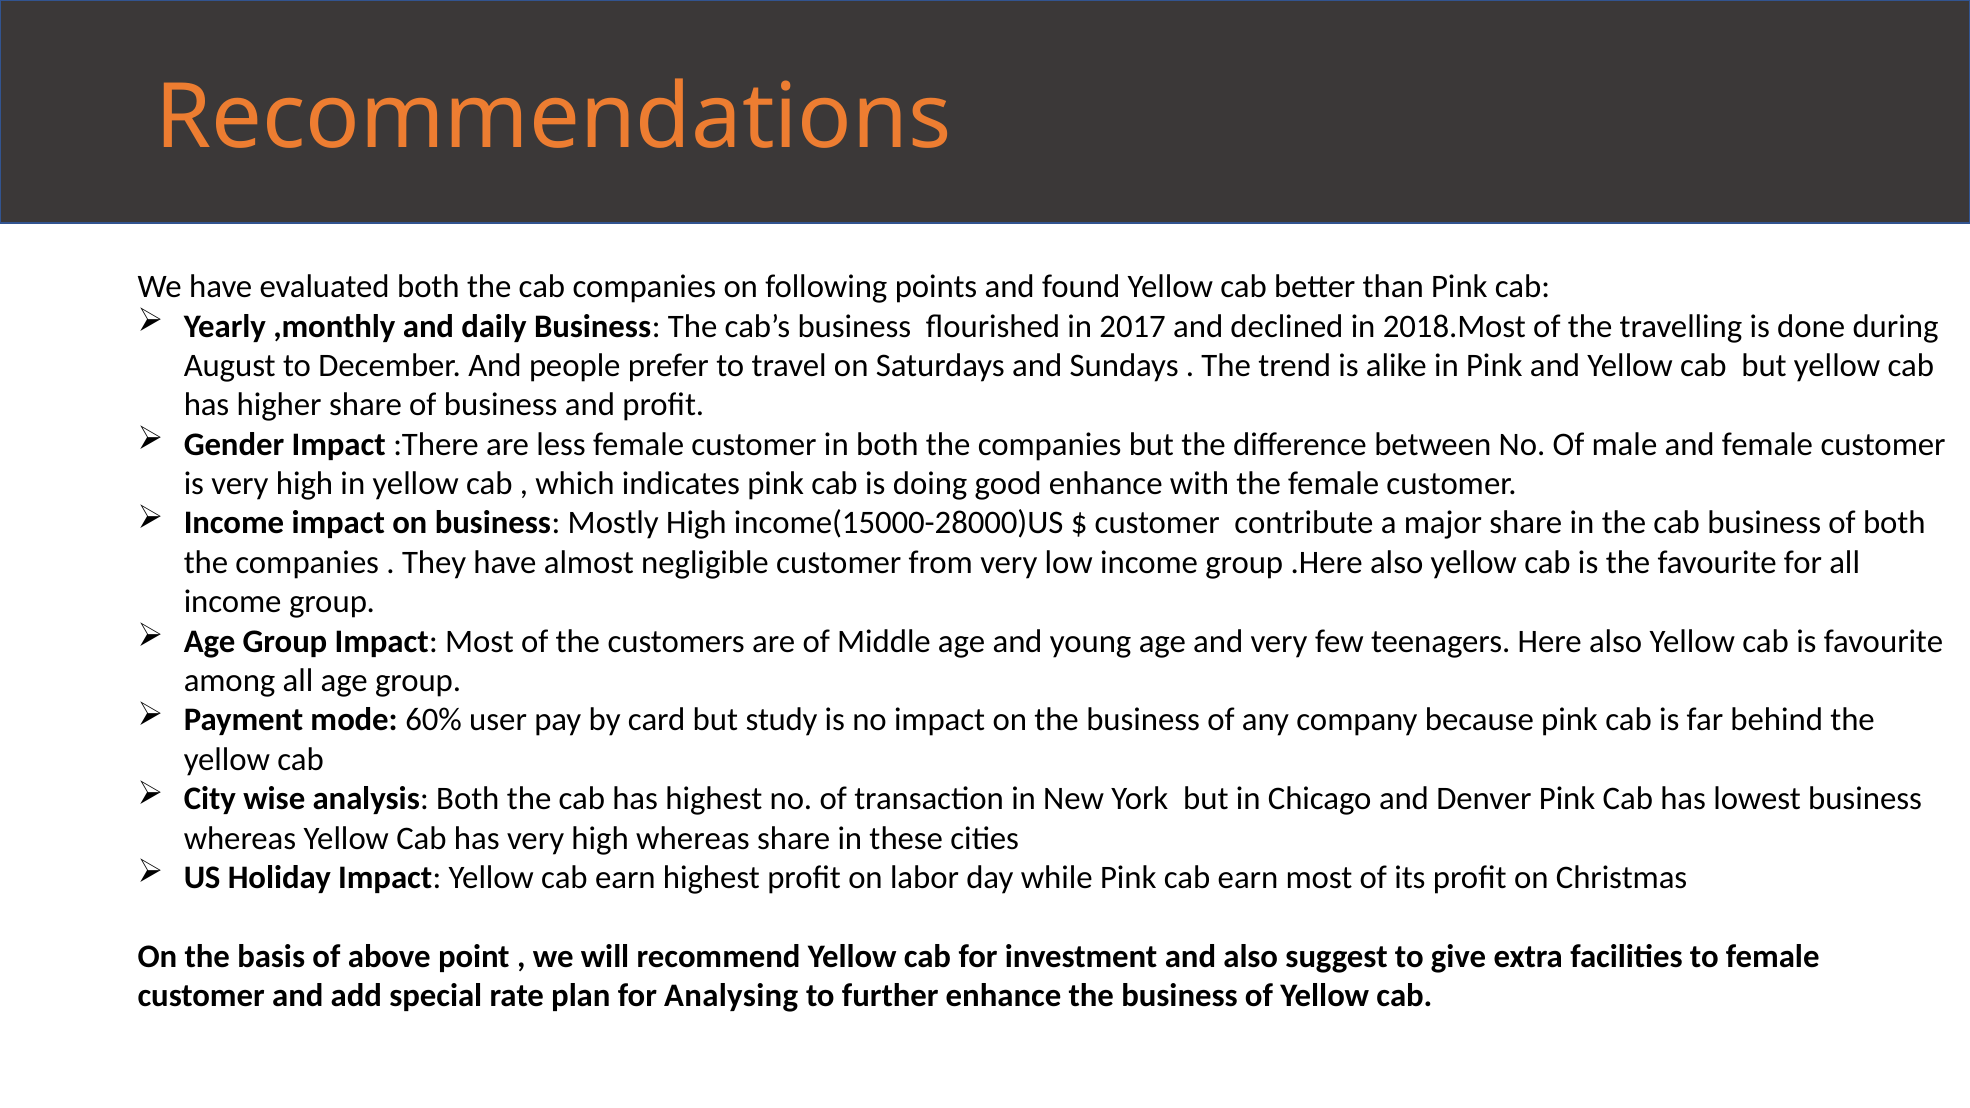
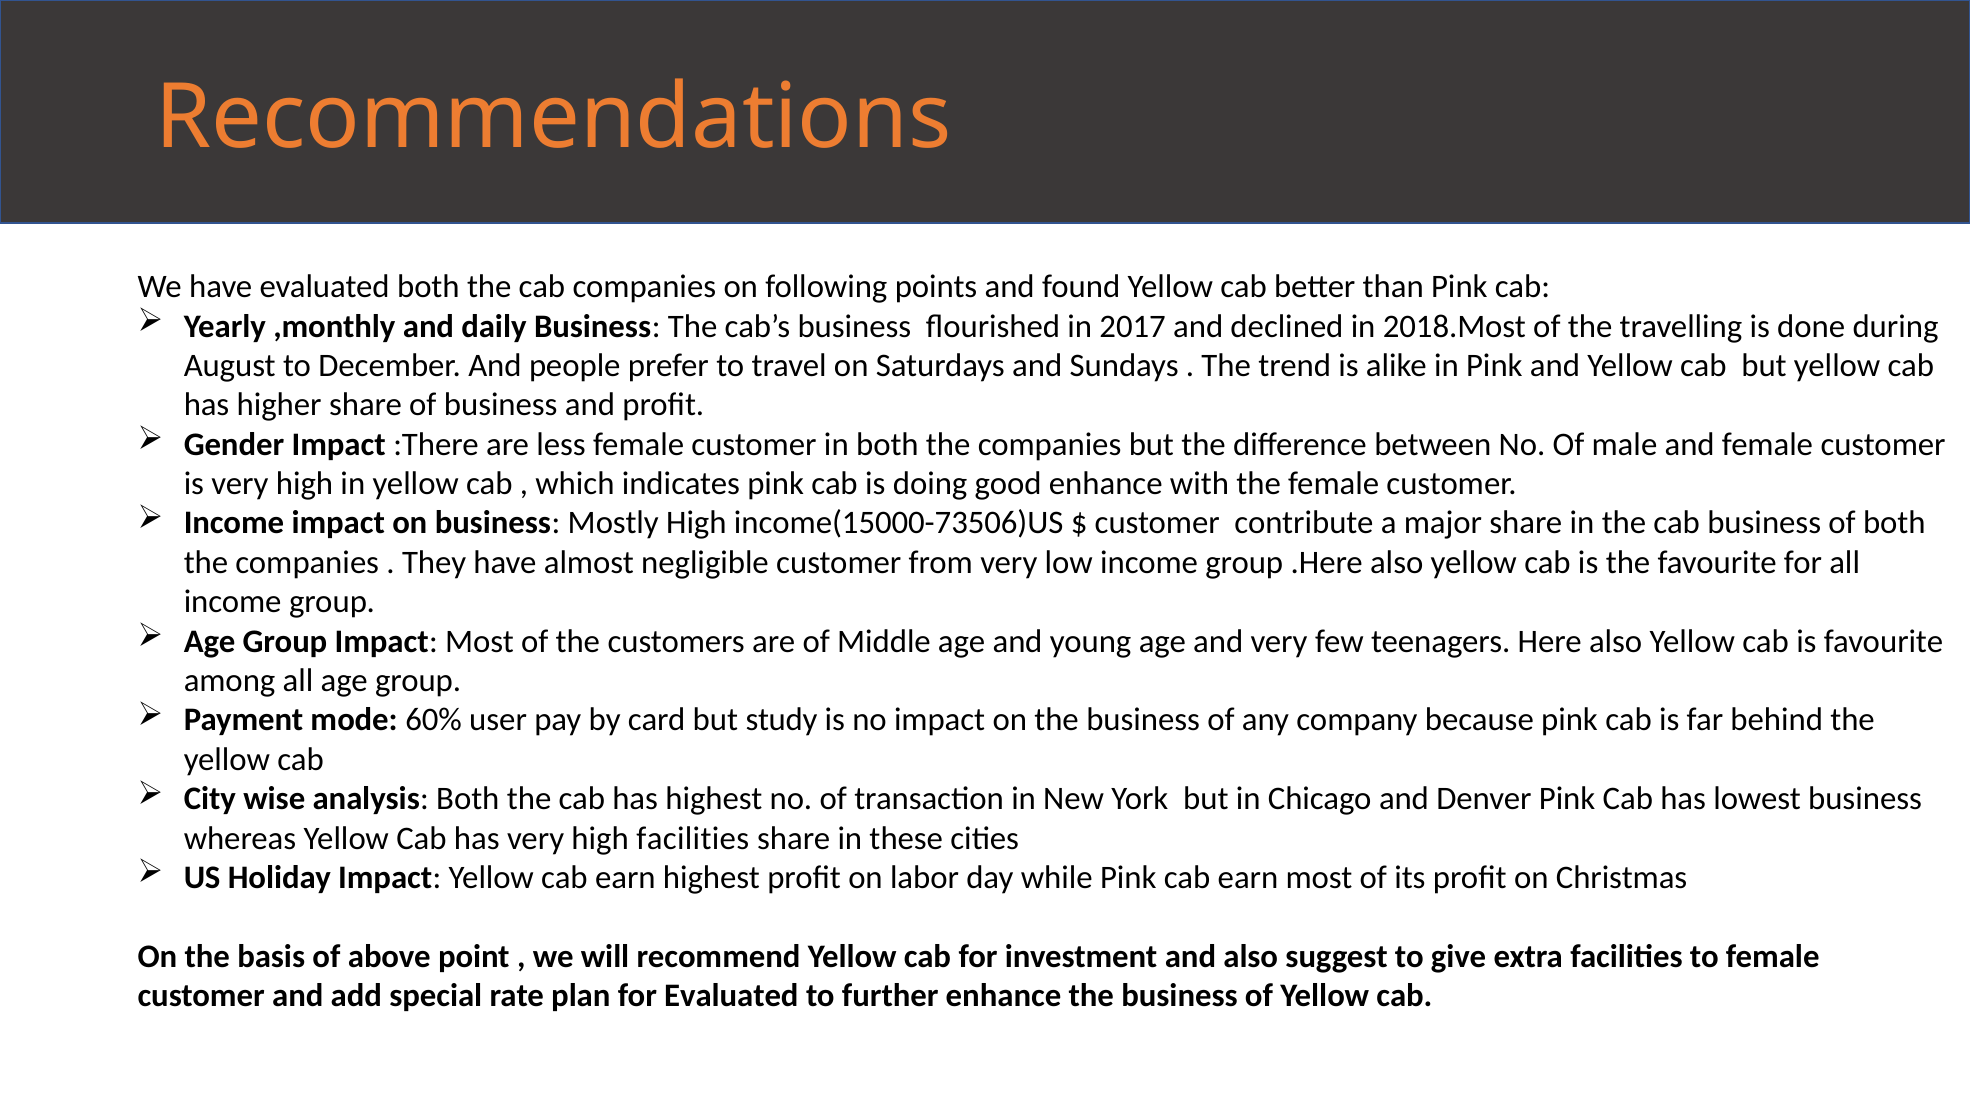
income(15000-28000)US: income(15000-28000)US -> income(15000-73506)US
high whereas: whereas -> facilities
for Analysing: Analysing -> Evaluated
